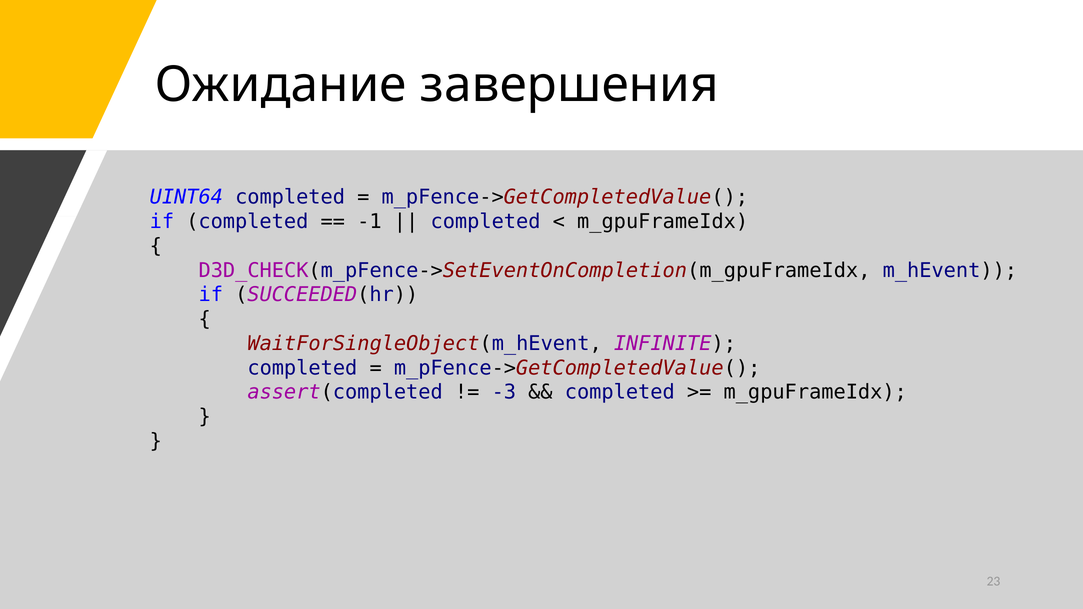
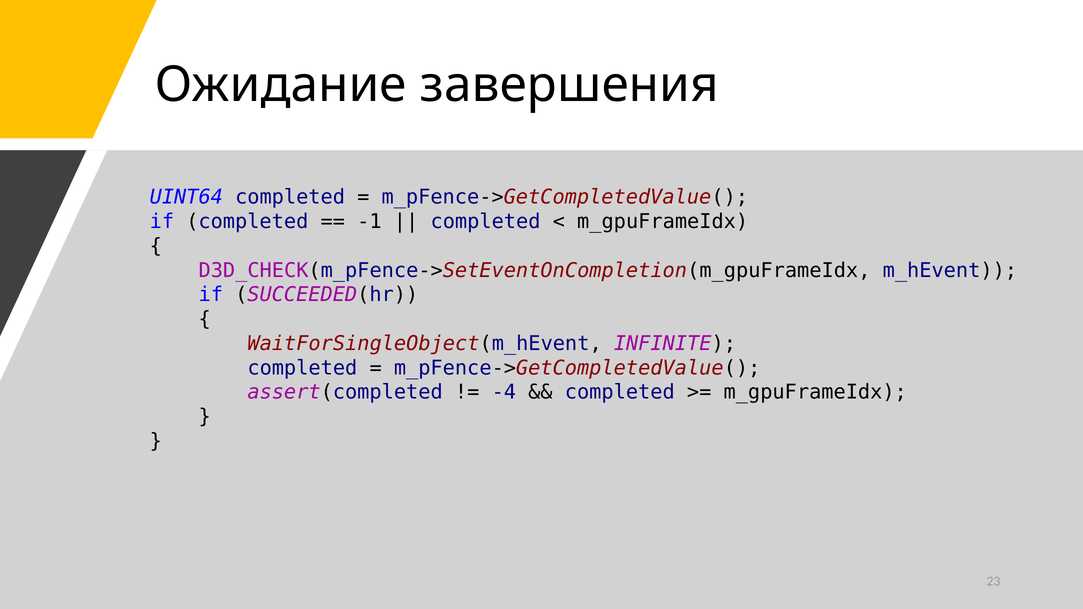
-3: -3 -> -4
